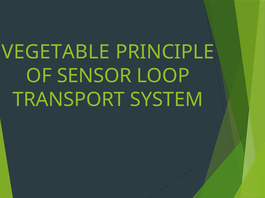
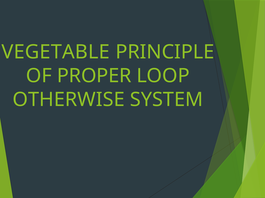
SENSOR: SENSOR -> PROPER
TRANSPORT: TRANSPORT -> OTHERWISE
